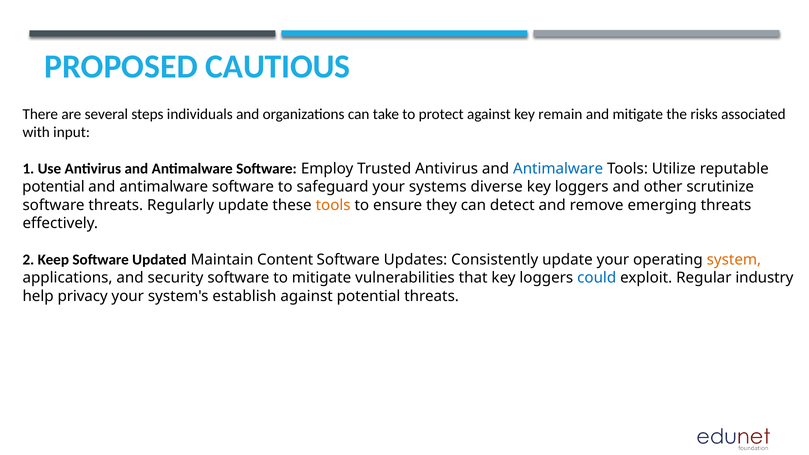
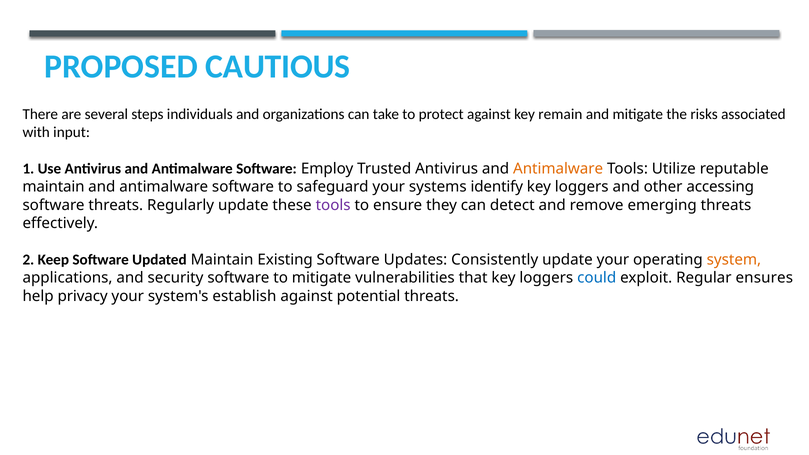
Antimalware at (558, 169) colour: blue -> orange
potential at (53, 187): potential -> maintain
diverse: diverse -> identify
scrutinize: scrutinize -> accessing
tools at (333, 205) colour: orange -> purple
Content: Content -> Existing
industry: industry -> ensures
